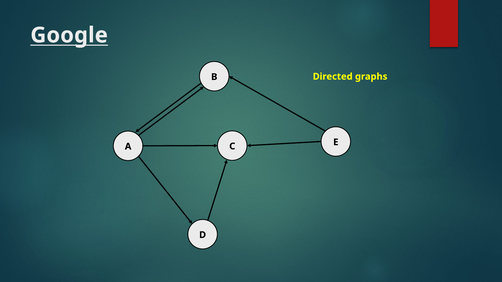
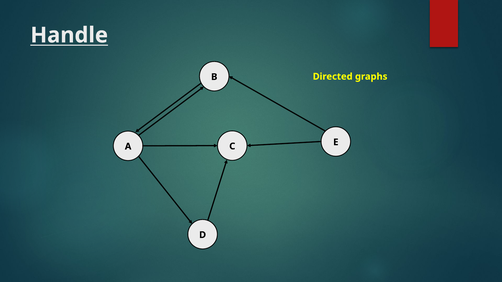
Google: Google -> Handle
